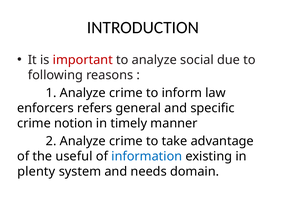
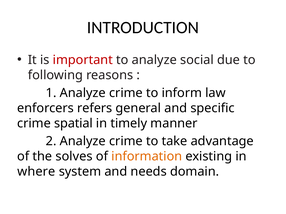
notion: notion -> spatial
useful: useful -> solves
information colour: blue -> orange
plenty: plenty -> where
